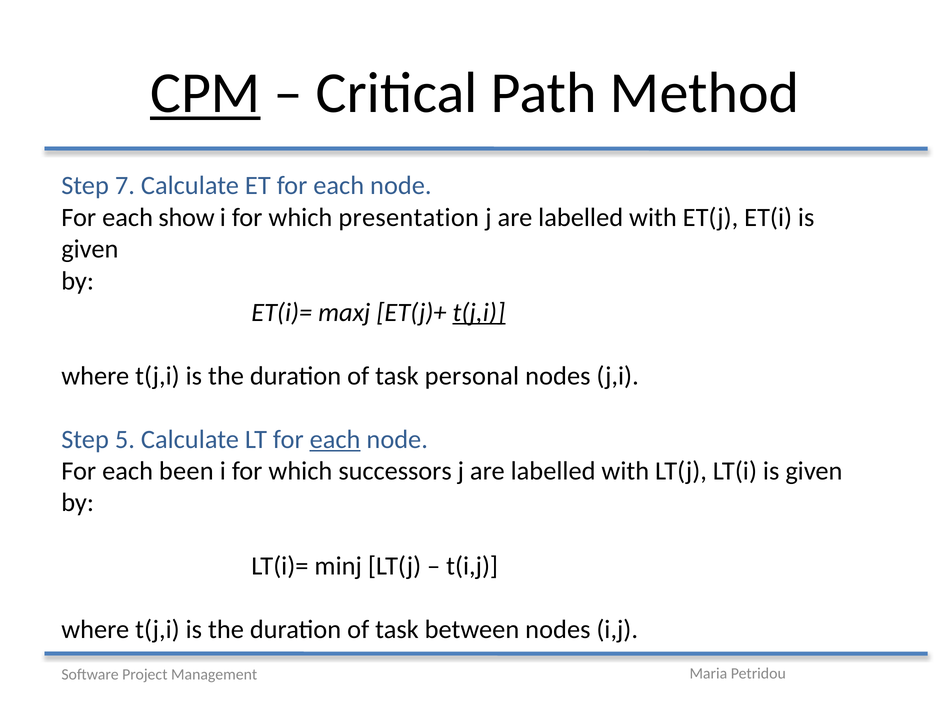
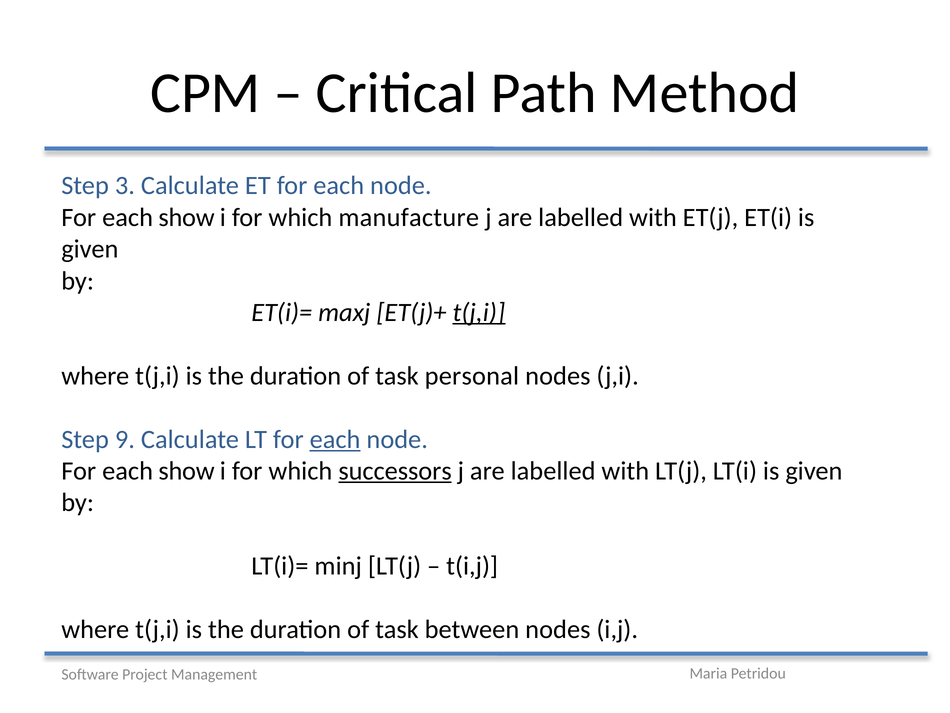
CPM underline: present -> none
7: 7 -> 3
presentation: presentation -> manufacture
5: 5 -> 9
been at (186, 471): been -> show
successors underline: none -> present
